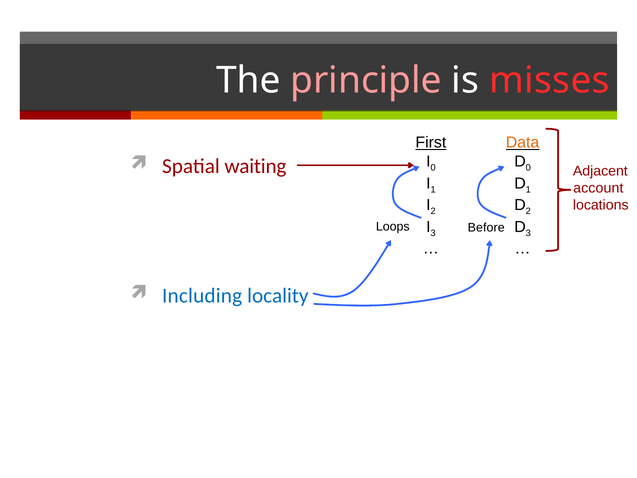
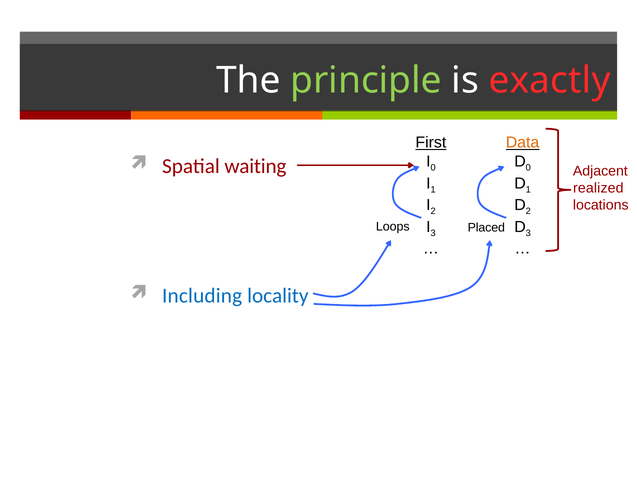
principle colour: pink -> light green
misses: misses -> exactly
account: account -> realized
Before: Before -> Placed
